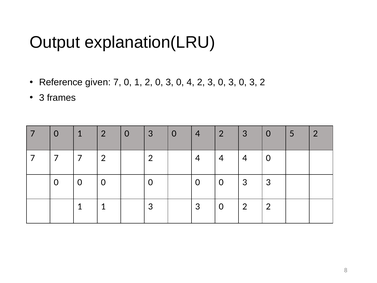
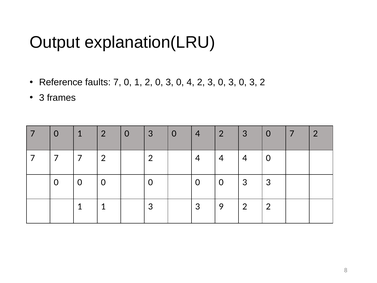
given: given -> faults
0 5: 5 -> 7
3 3 0: 0 -> 9
